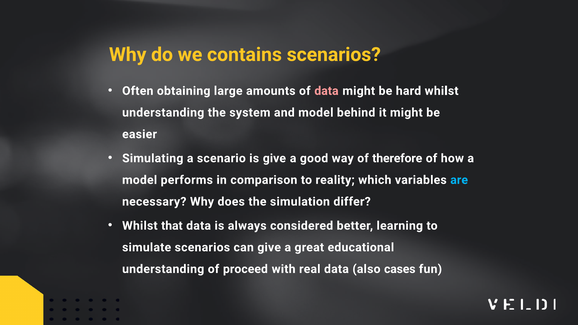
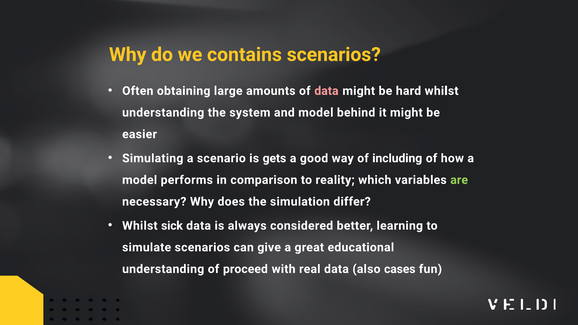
is give: give -> gets
therefore: therefore -> including
are colour: light blue -> light green
that: that -> sick
